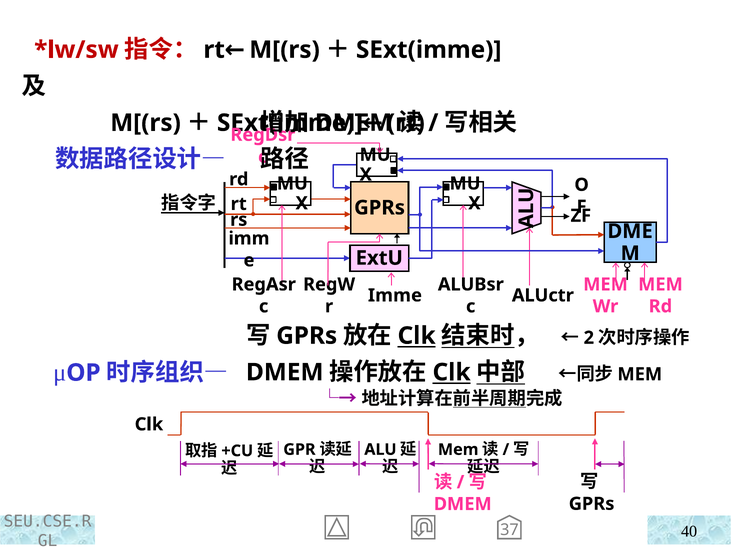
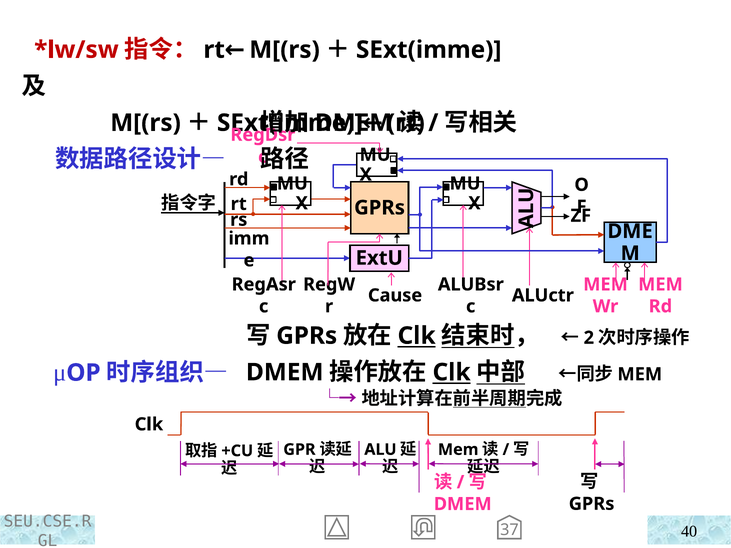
Imme: Imme -> Cause
